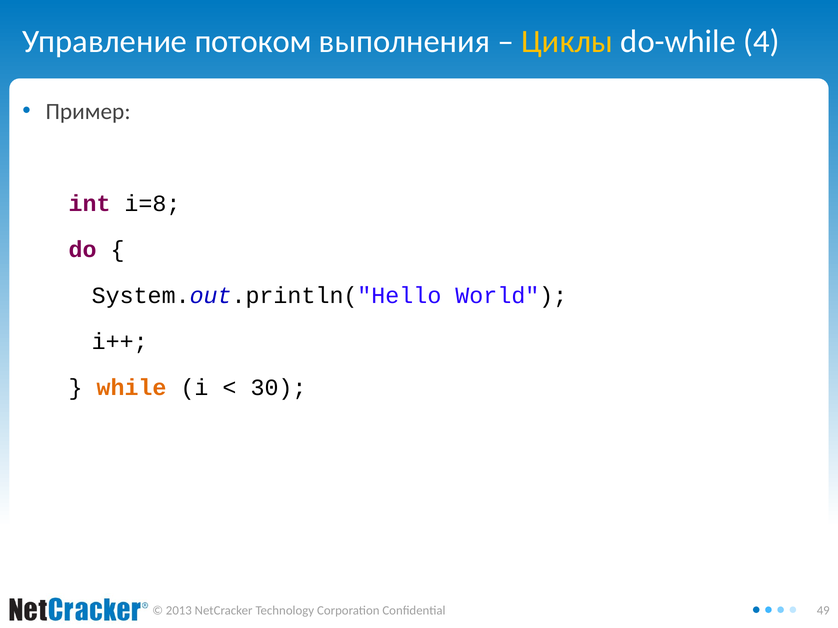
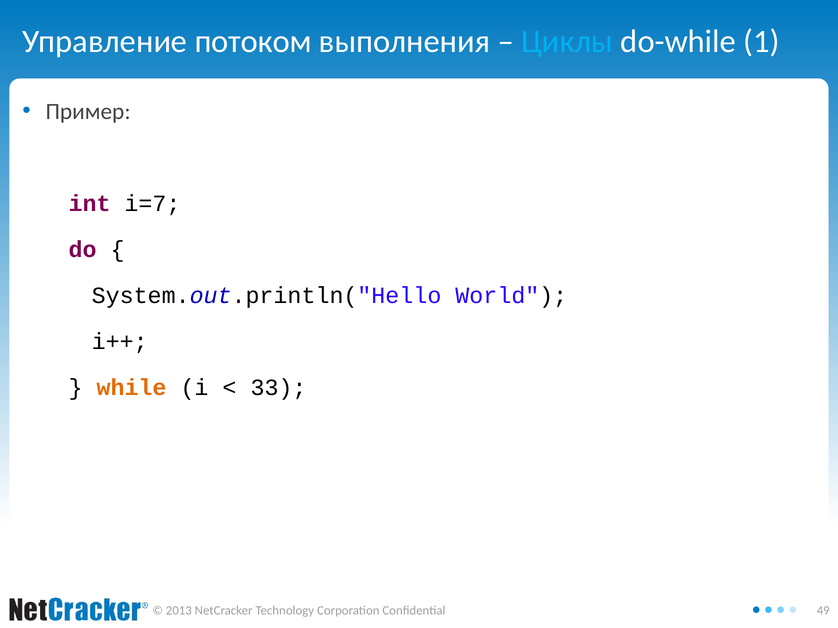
Циклы colour: yellow -> light blue
4: 4 -> 1
i=8: i=8 -> i=7
30: 30 -> 33
